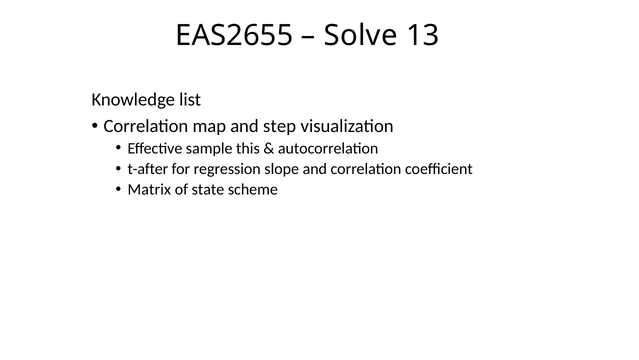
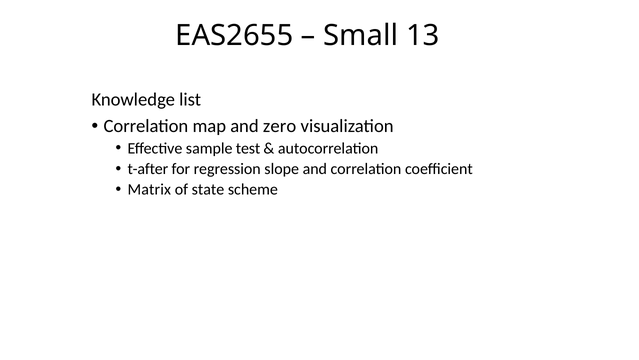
Solve: Solve -> Small
step: step -> zero
this: this -> test
